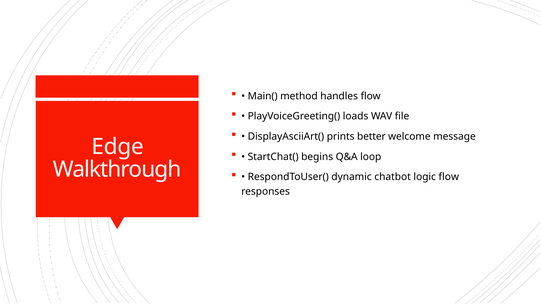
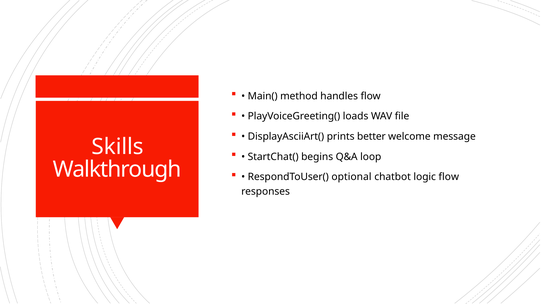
Edge: Edge -> Skills
dynamic: dynamic -> optional
